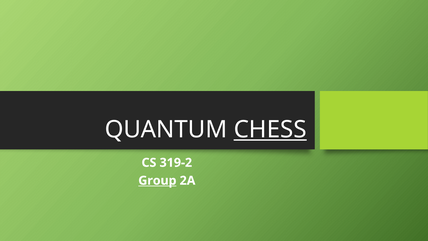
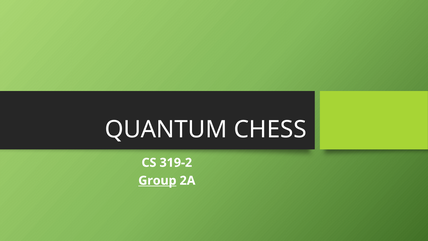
CHESS underline: present -> none
